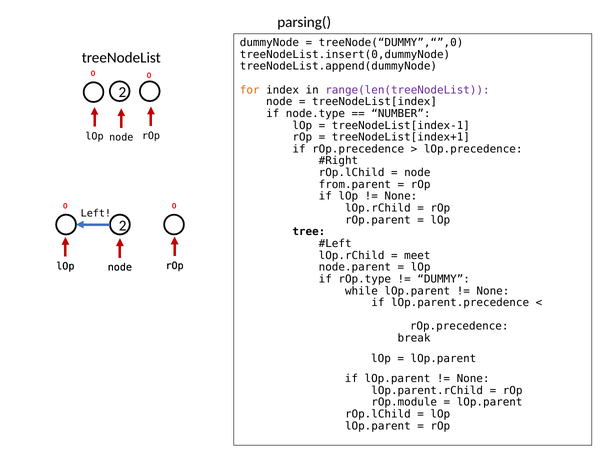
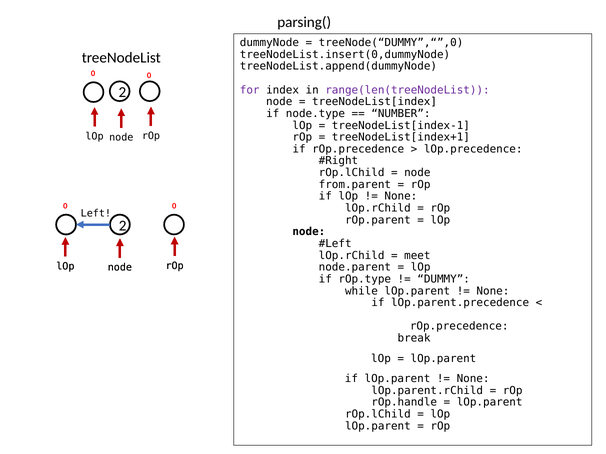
for colour: orange -> purple
tree at (309, 232): tree -> node
rOp.module: rOp.module -> rOp.handle
